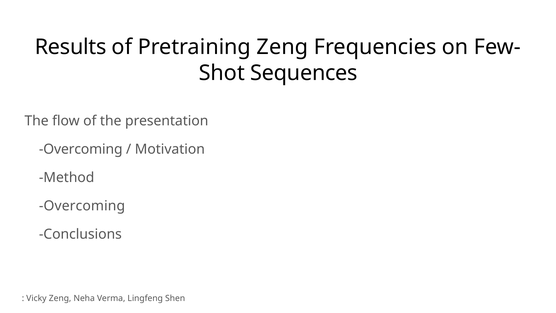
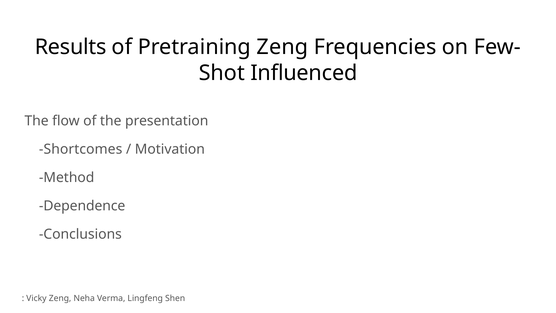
Sequences: Sequences -> Influenced
Overcoming at (81, 149): Overcoming -> Shortcomes
Overcoming at (82, 206): Overcoming -> Dependence
